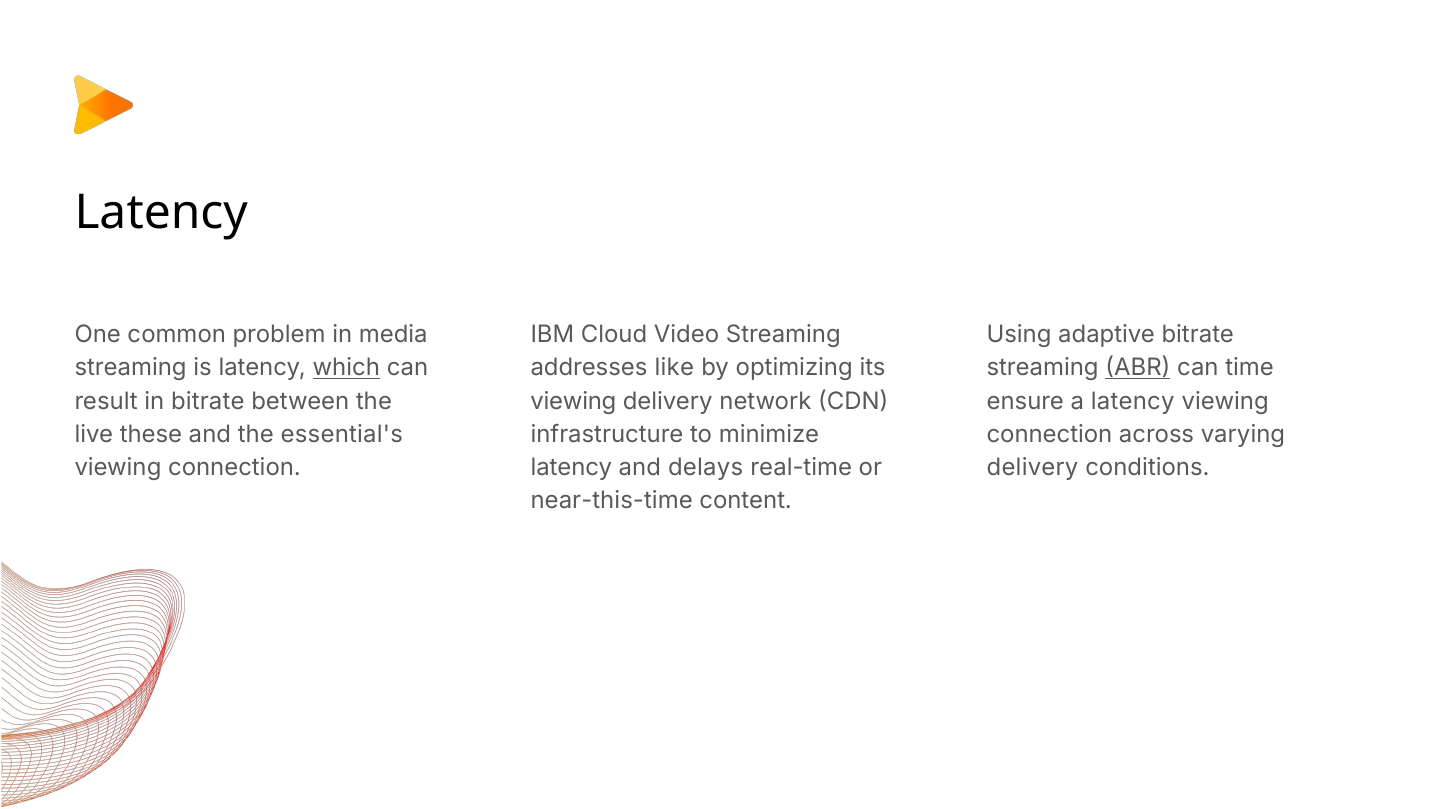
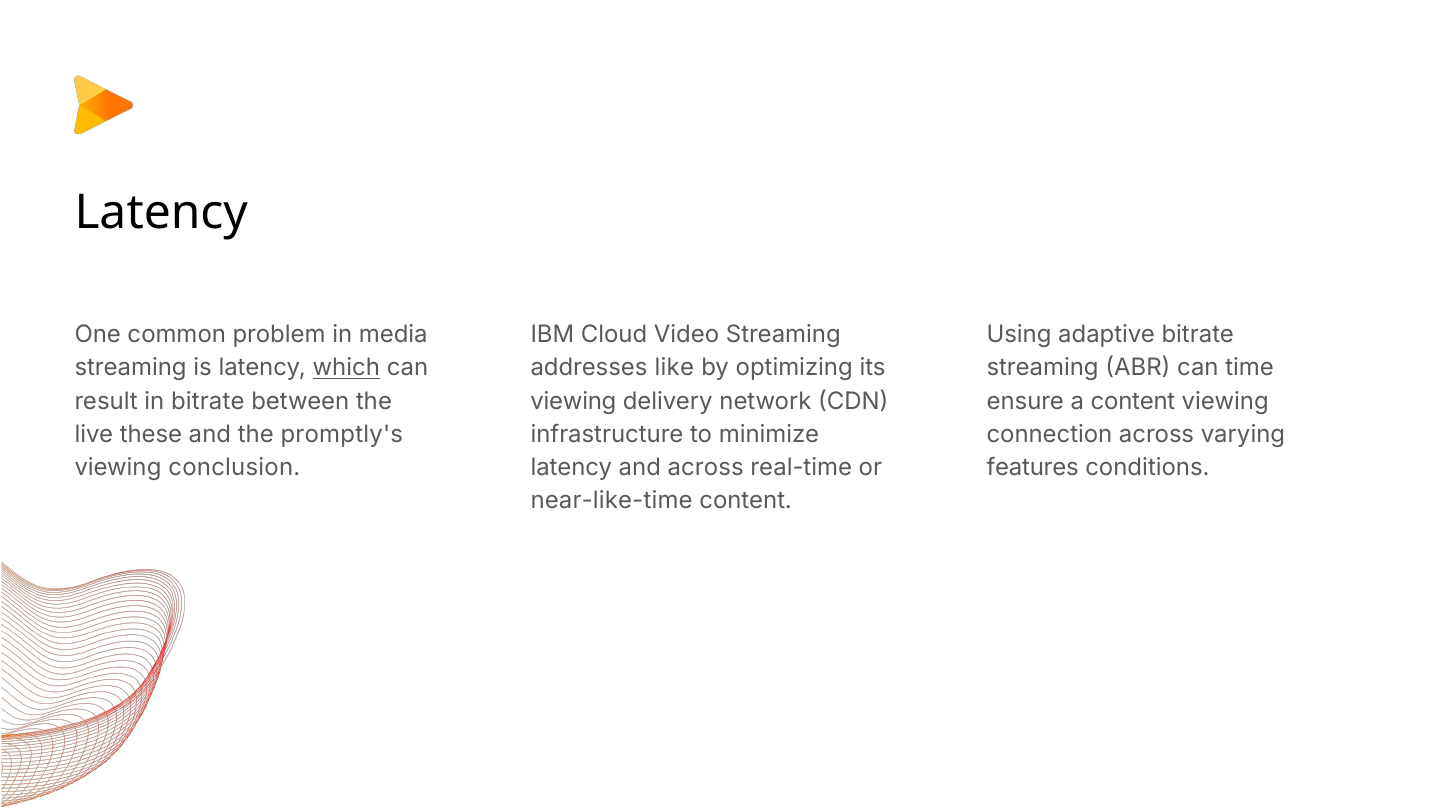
ABR underline: present -> none
a latency: latency -> content
essential's: essential's -> promptly's
connection at (234, 467): connection -> conclusion
and delays: delays -> across
delivery at (1032, 467): delivery -> features
near-this-time: near-this-time -> near-like-time
